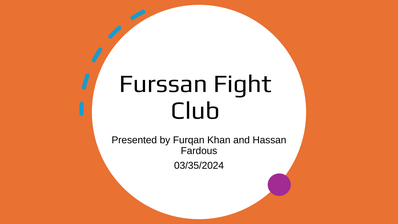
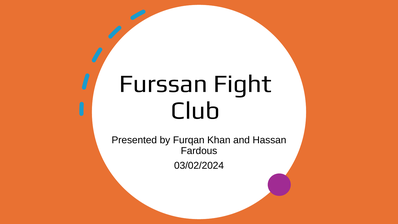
03/35/2024: 03/35/2024 -> 03/02/2024
